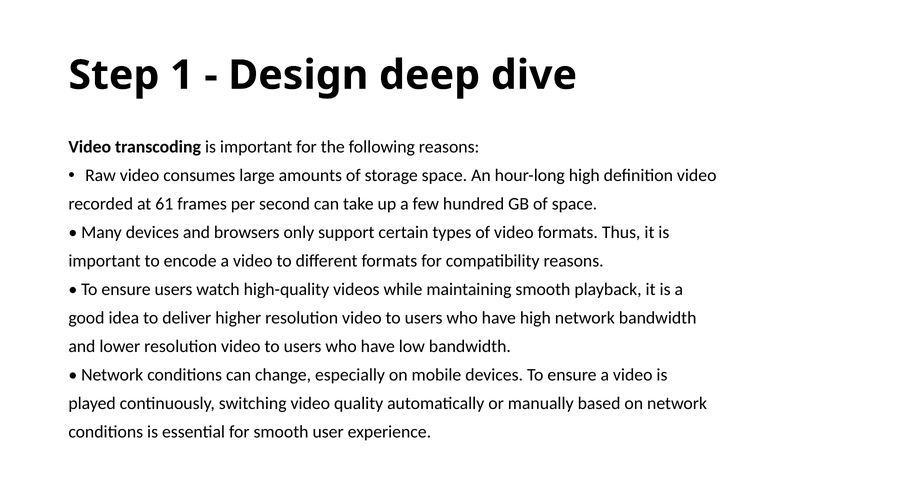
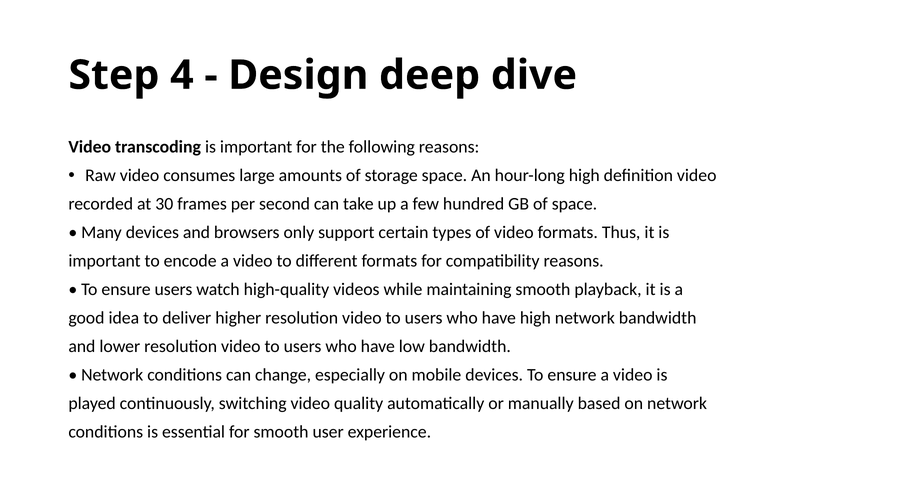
1: 1 -> 4
61: 61 -> 30
